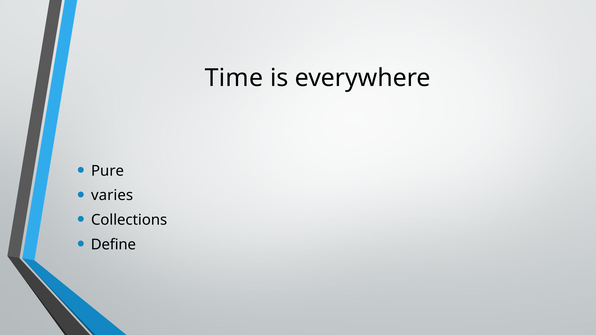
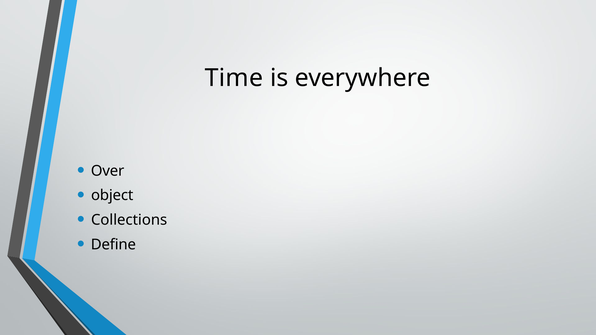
Pure: Pure -> Over
varies: varies -> object
